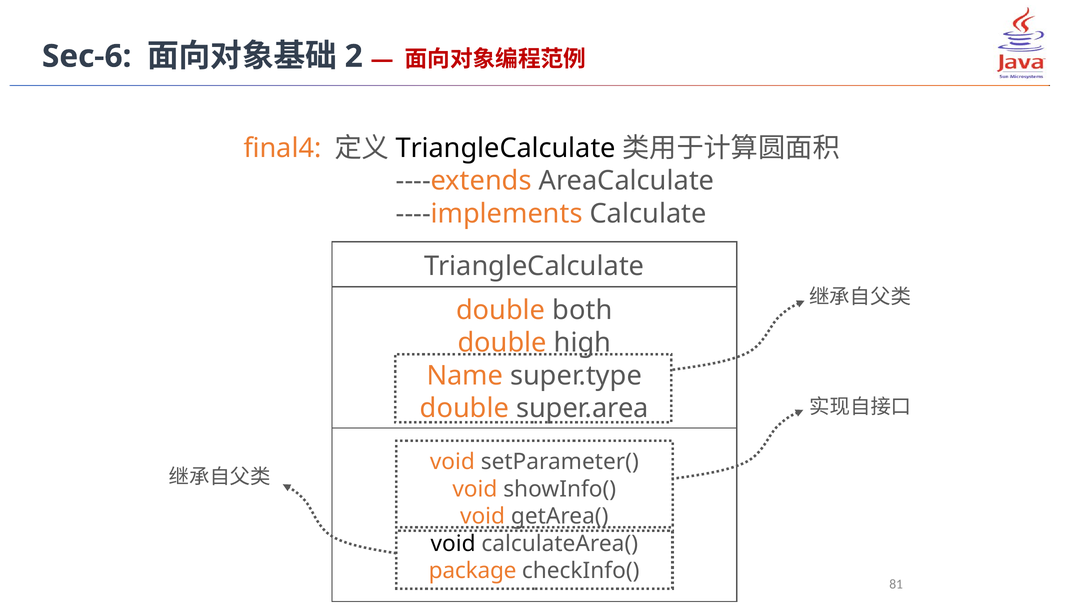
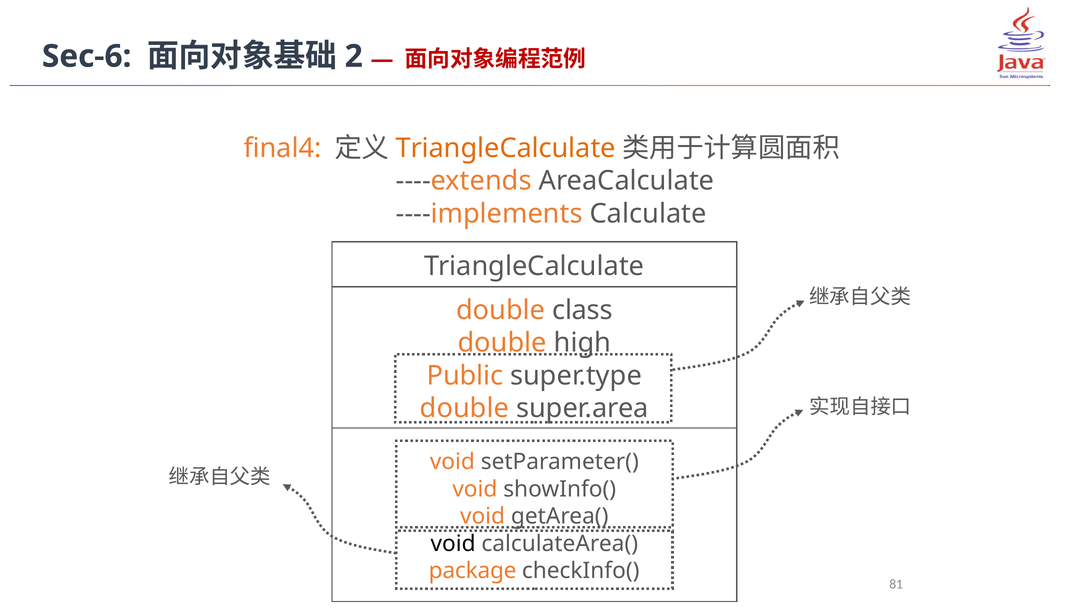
TriangleCalculate at (506, 148) colour: black -> orange
both: both -> class
Name: Name -> Public
